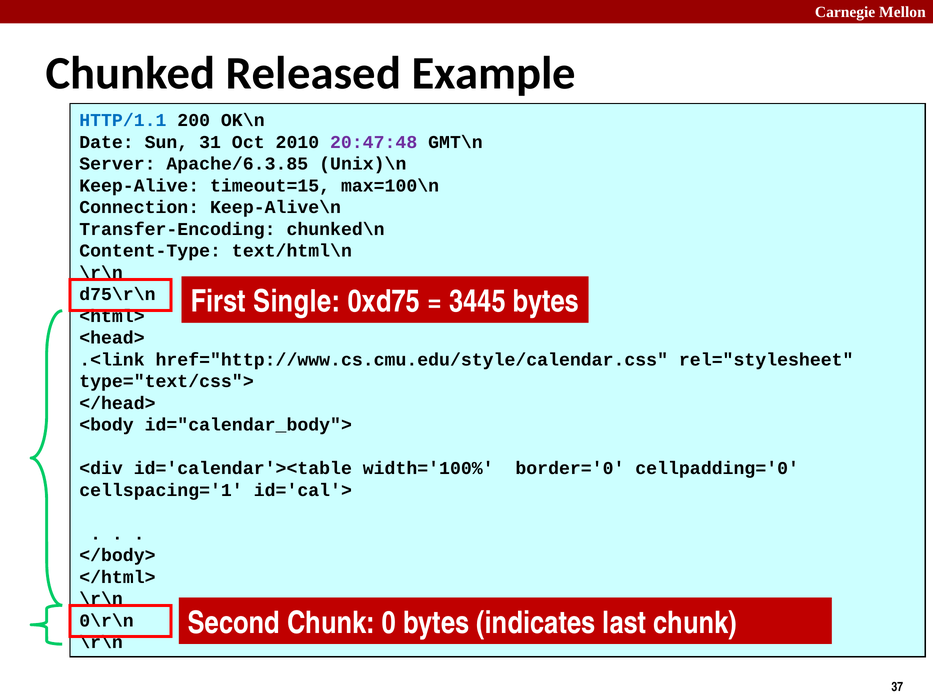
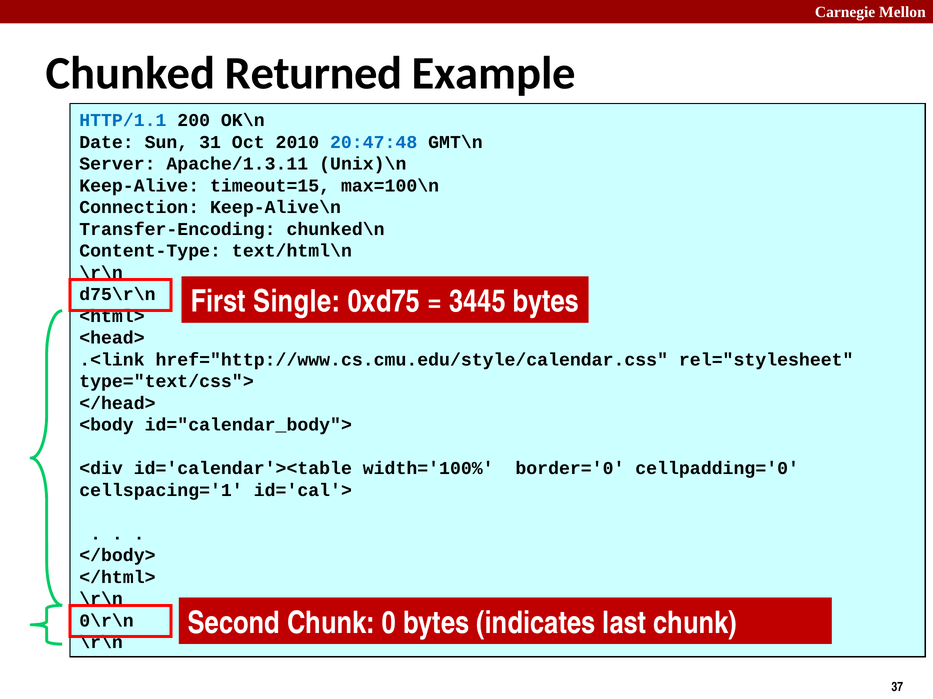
Released: Released -> Returned
20:47:48 colour: purple -> blue
Apache/6.3.85: Apache/6.3.85 -> Apache/1.3.11
